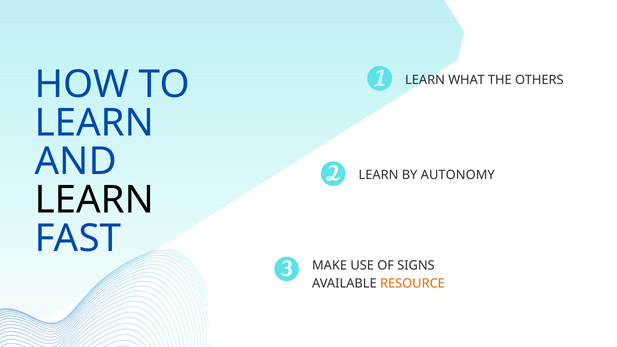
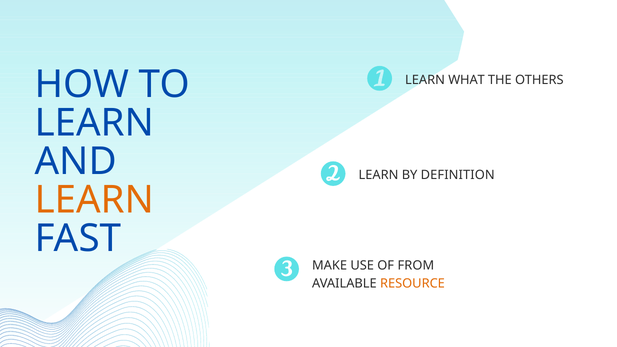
AUTONOMY: AUTONOMY -> DEFINITION
LEARN at (94, 200) colour: black -> orange
SIGNS: SIGNS -> FROM
